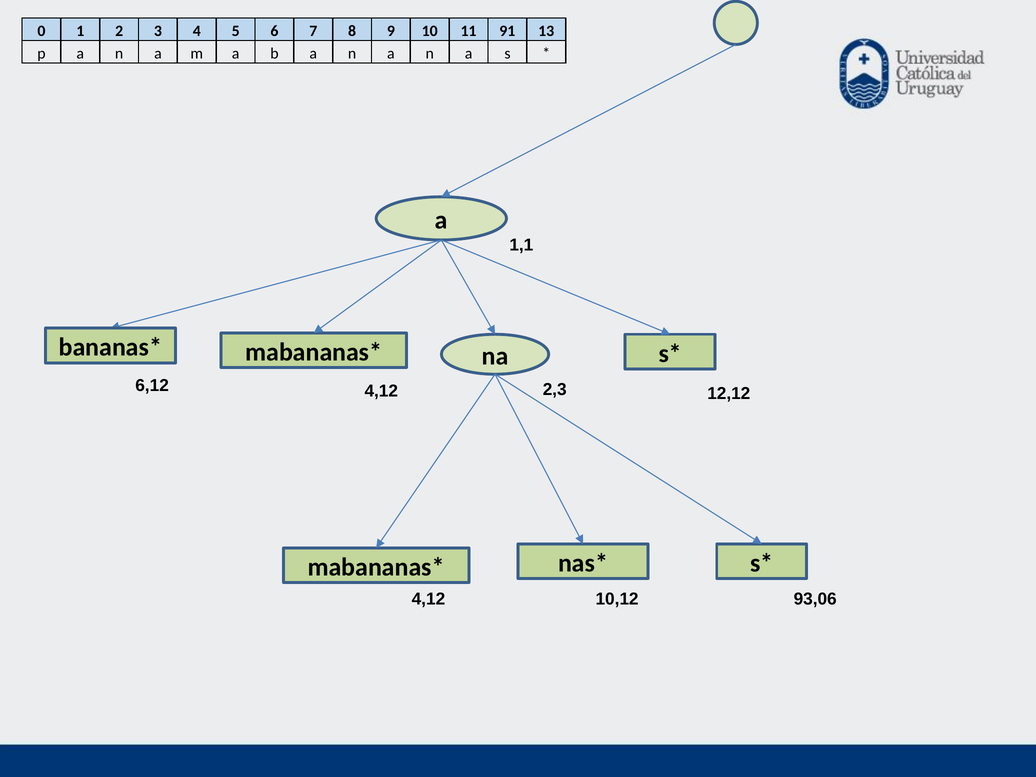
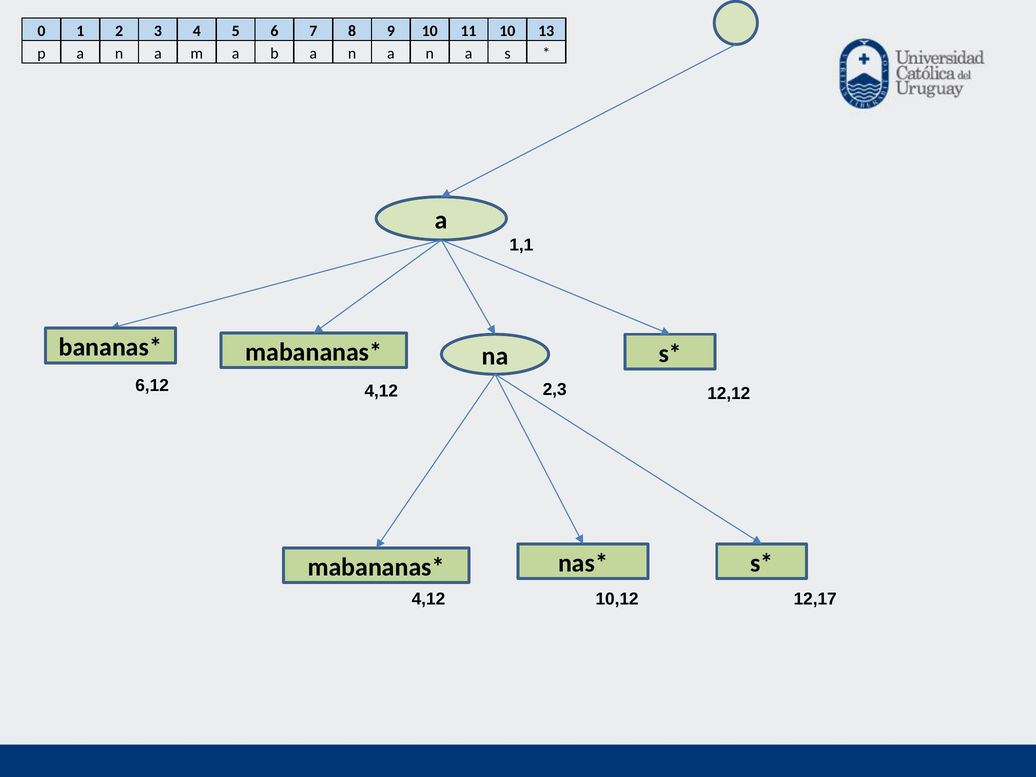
11 91: 91 -> 10
93,06: 93,06 -> 12,17
